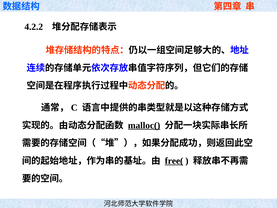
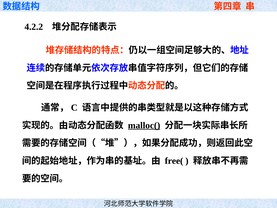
free( underline: present -> none
